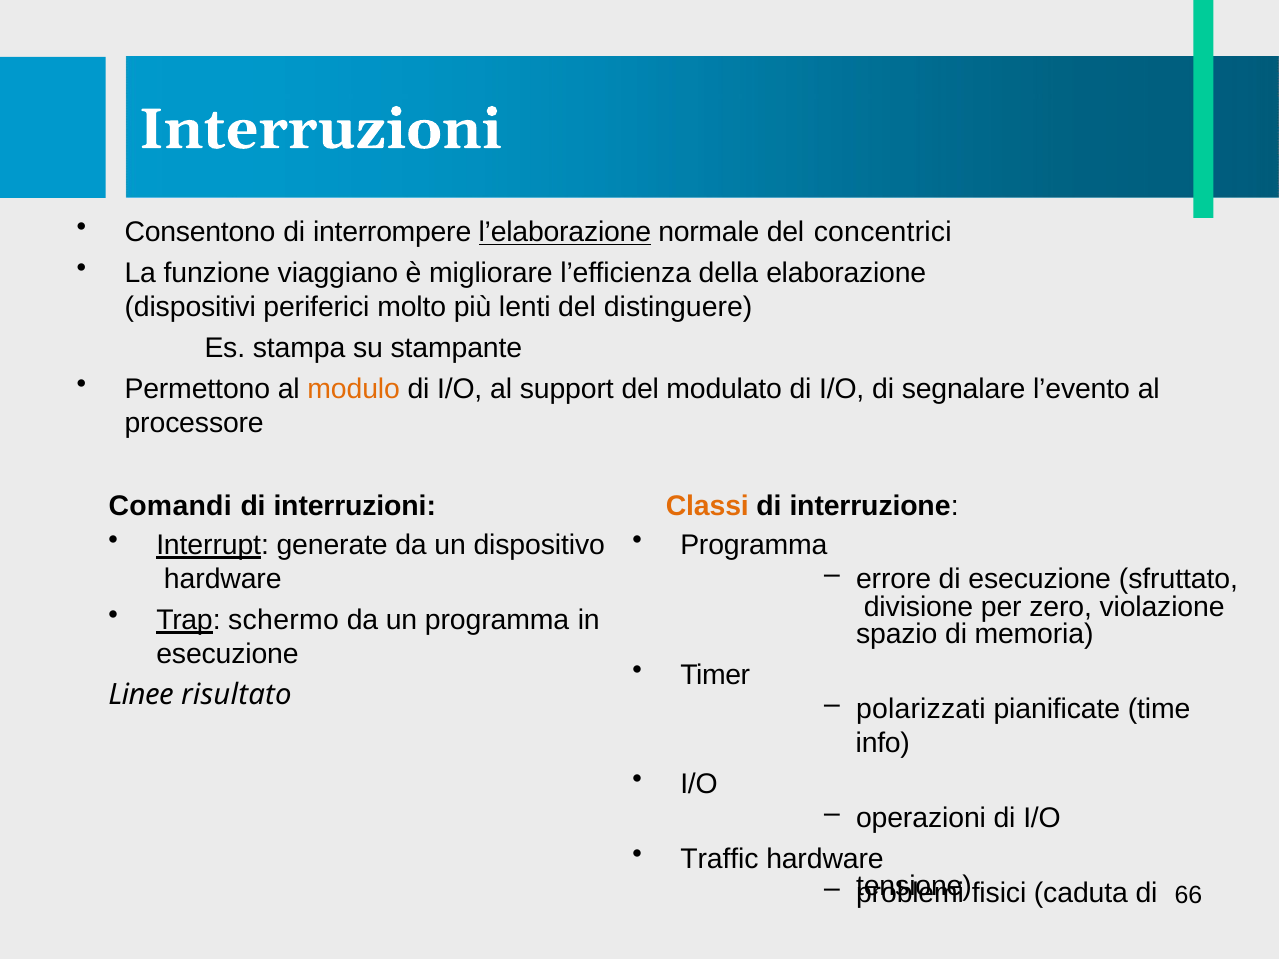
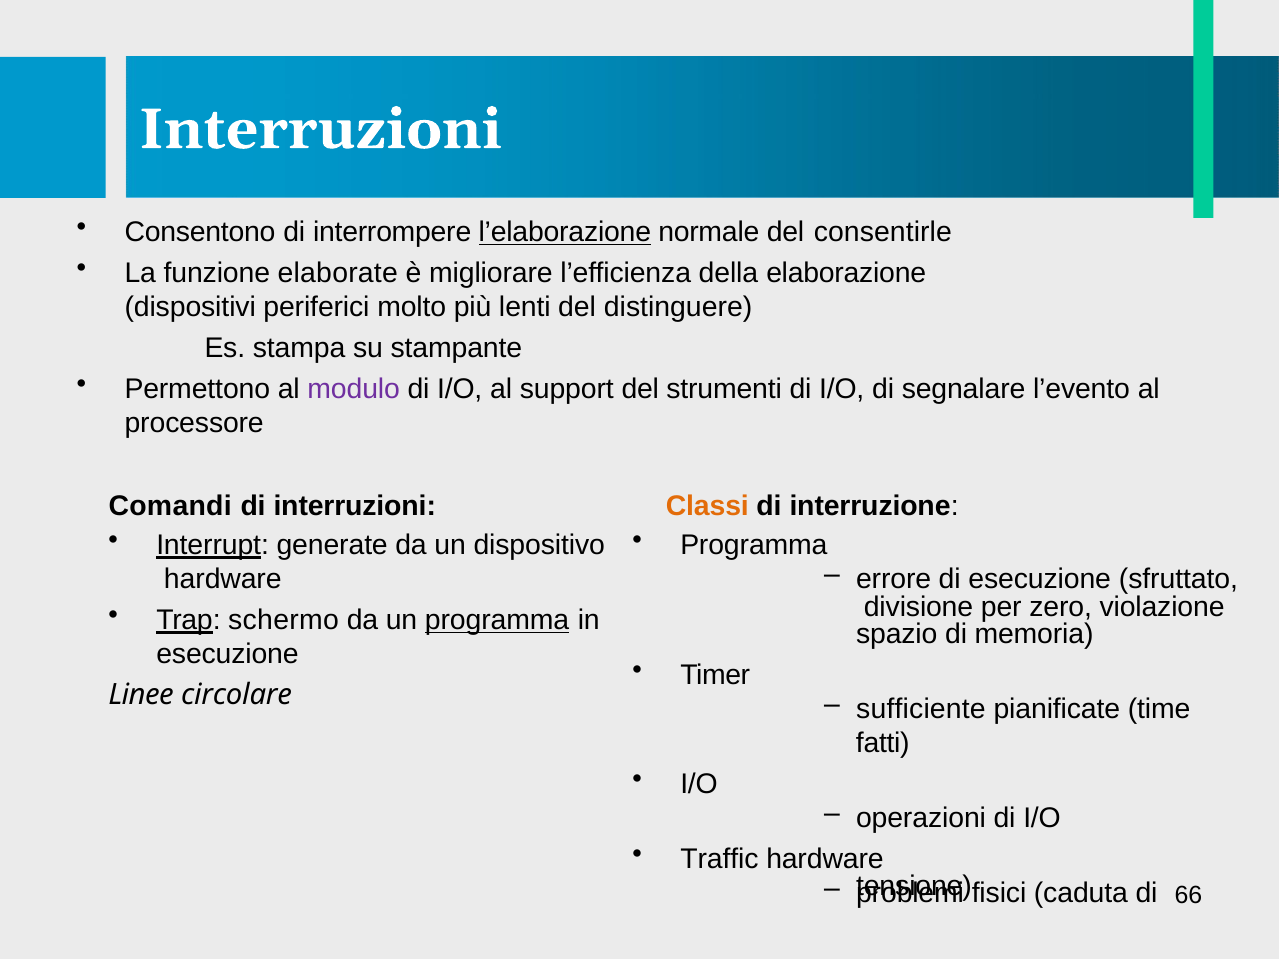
concentrici: concentrici -> consentirle
viaggiano: viaggiano -> elaborate
modulo colour: orange -> purple
modulato: modulato -> strumenti
programma at (497, 620) underline: none -> present
risultato: risultato -> circolare
polarizzati: polarizzati -> sufficiente
info: info -> fatti
